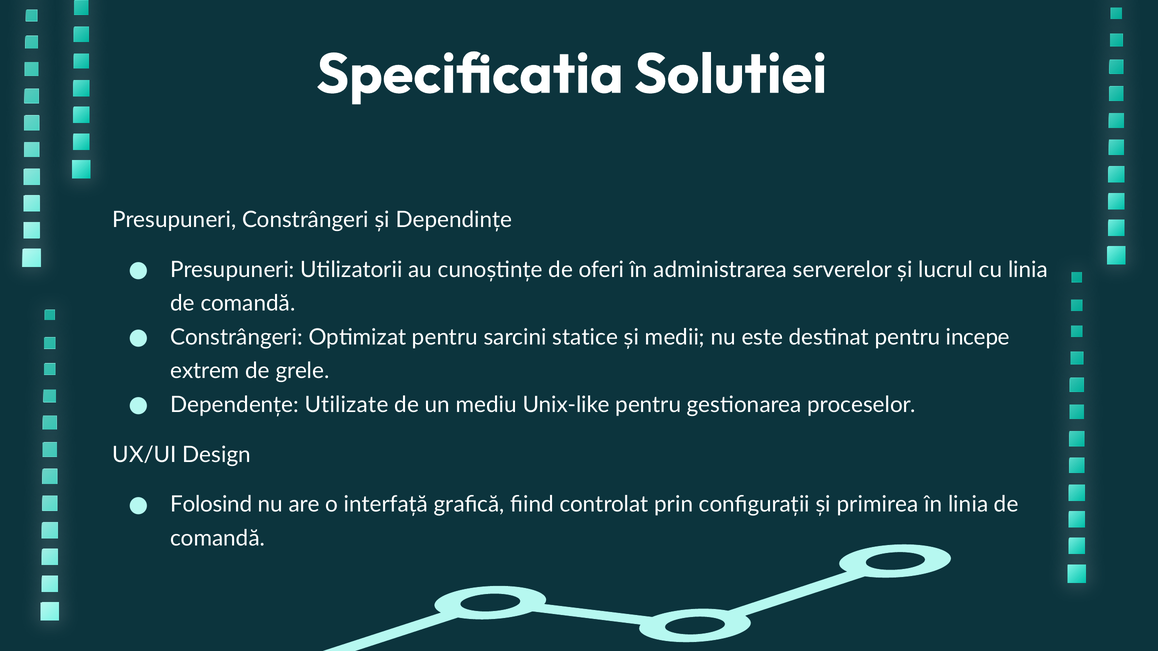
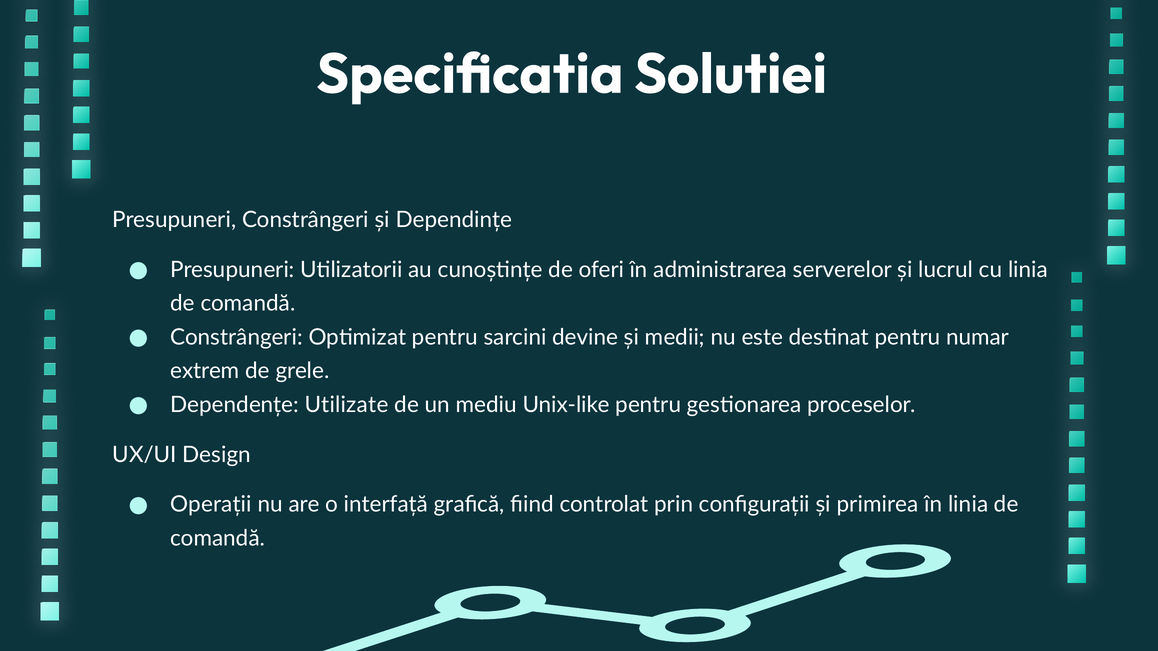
statice: statice -> devine
incepe: incepe -> numar
Folosind: Folosind -> Operații
